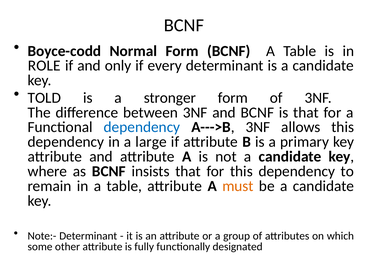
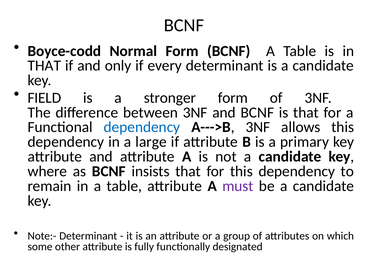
ROLE at (44, 66): ROLE -> THAT
TOLD: TOLD -> FIELD
must colour: orange -> purple
